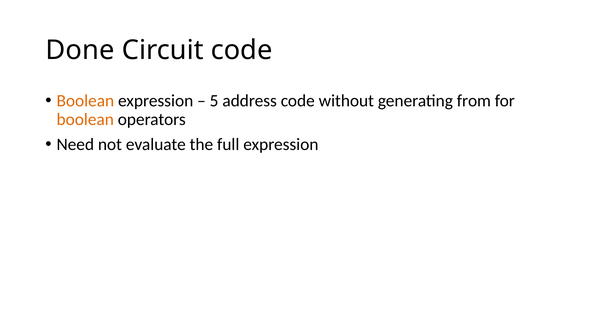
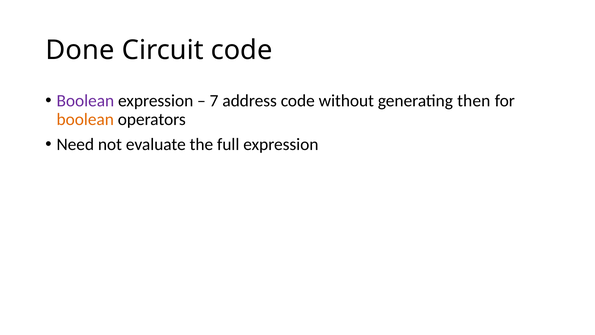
Boolean at (85, 101) colour: orange -> purple
5: 5 -> 7
from: from -> then
